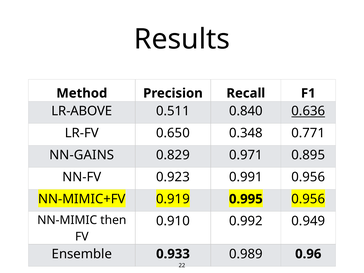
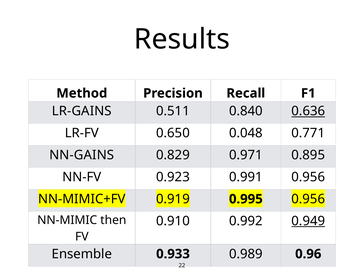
LR-ABOVE: LR-ABOVE -> LR-GAINS
0.348: 0.348 -> 0.048
0.949 underline: none -> present
